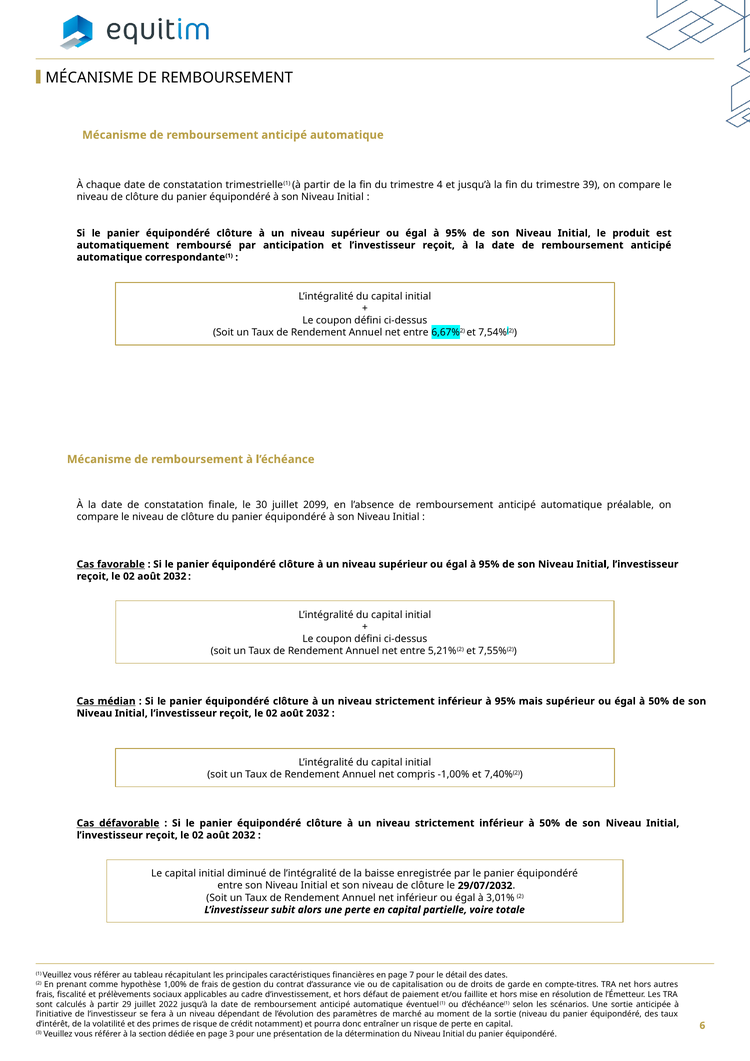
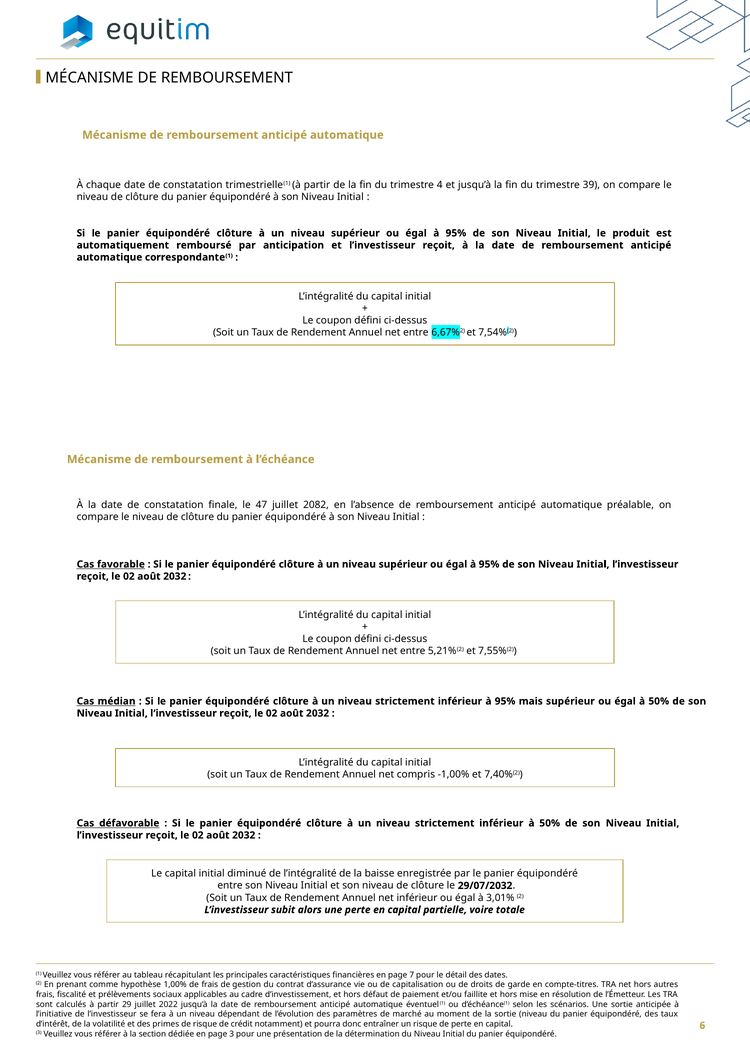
30: 30 -> 47
2099: 2099 -> 2082
